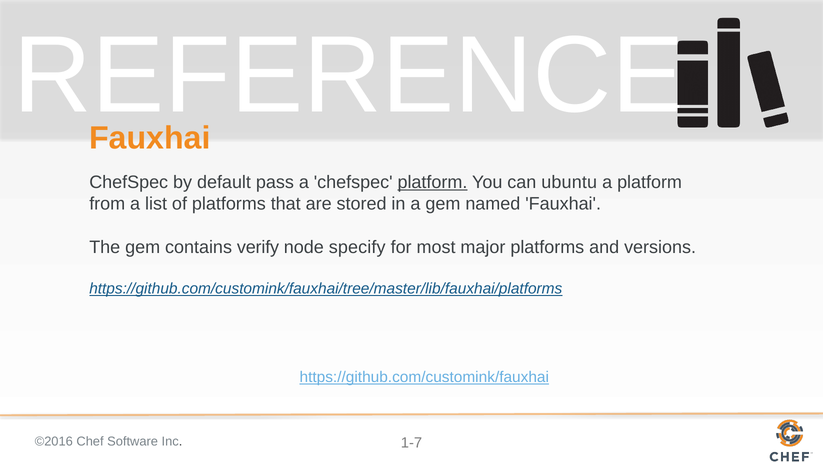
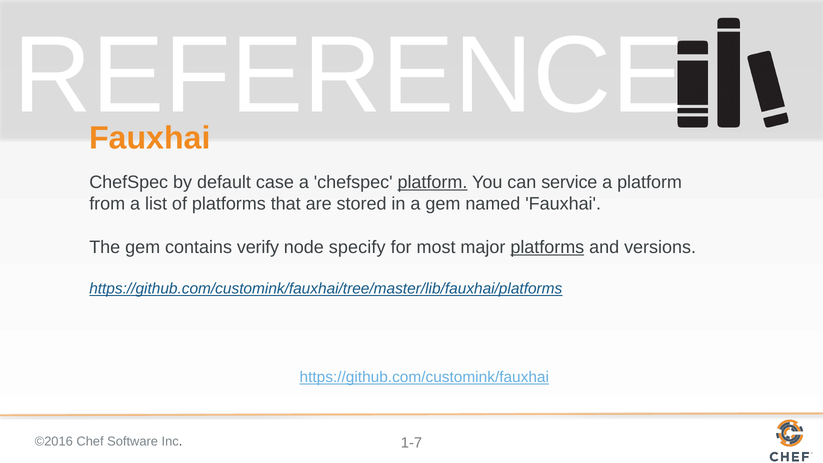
pass: pass -> case
ubuntu: ubuntu -> service
platforms at (547, 247) underline: none -> present
